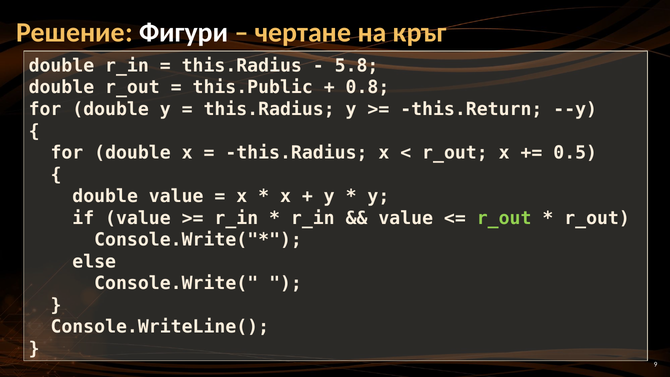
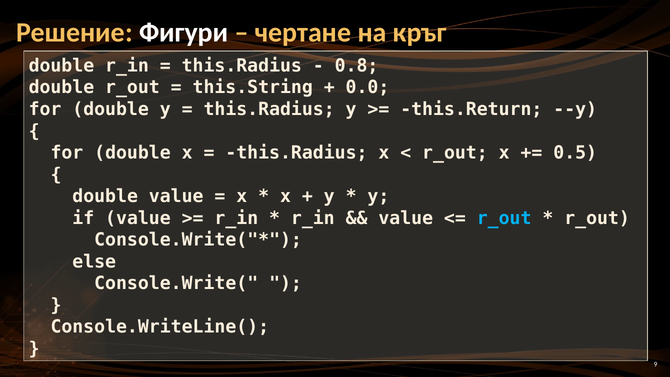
5.8: 5.8 -> 0.8
this.Public: this.Public -> this.String
0.8: 0.8 -> 0.0
r_out at (504, 218) colour: light green -> light blue
